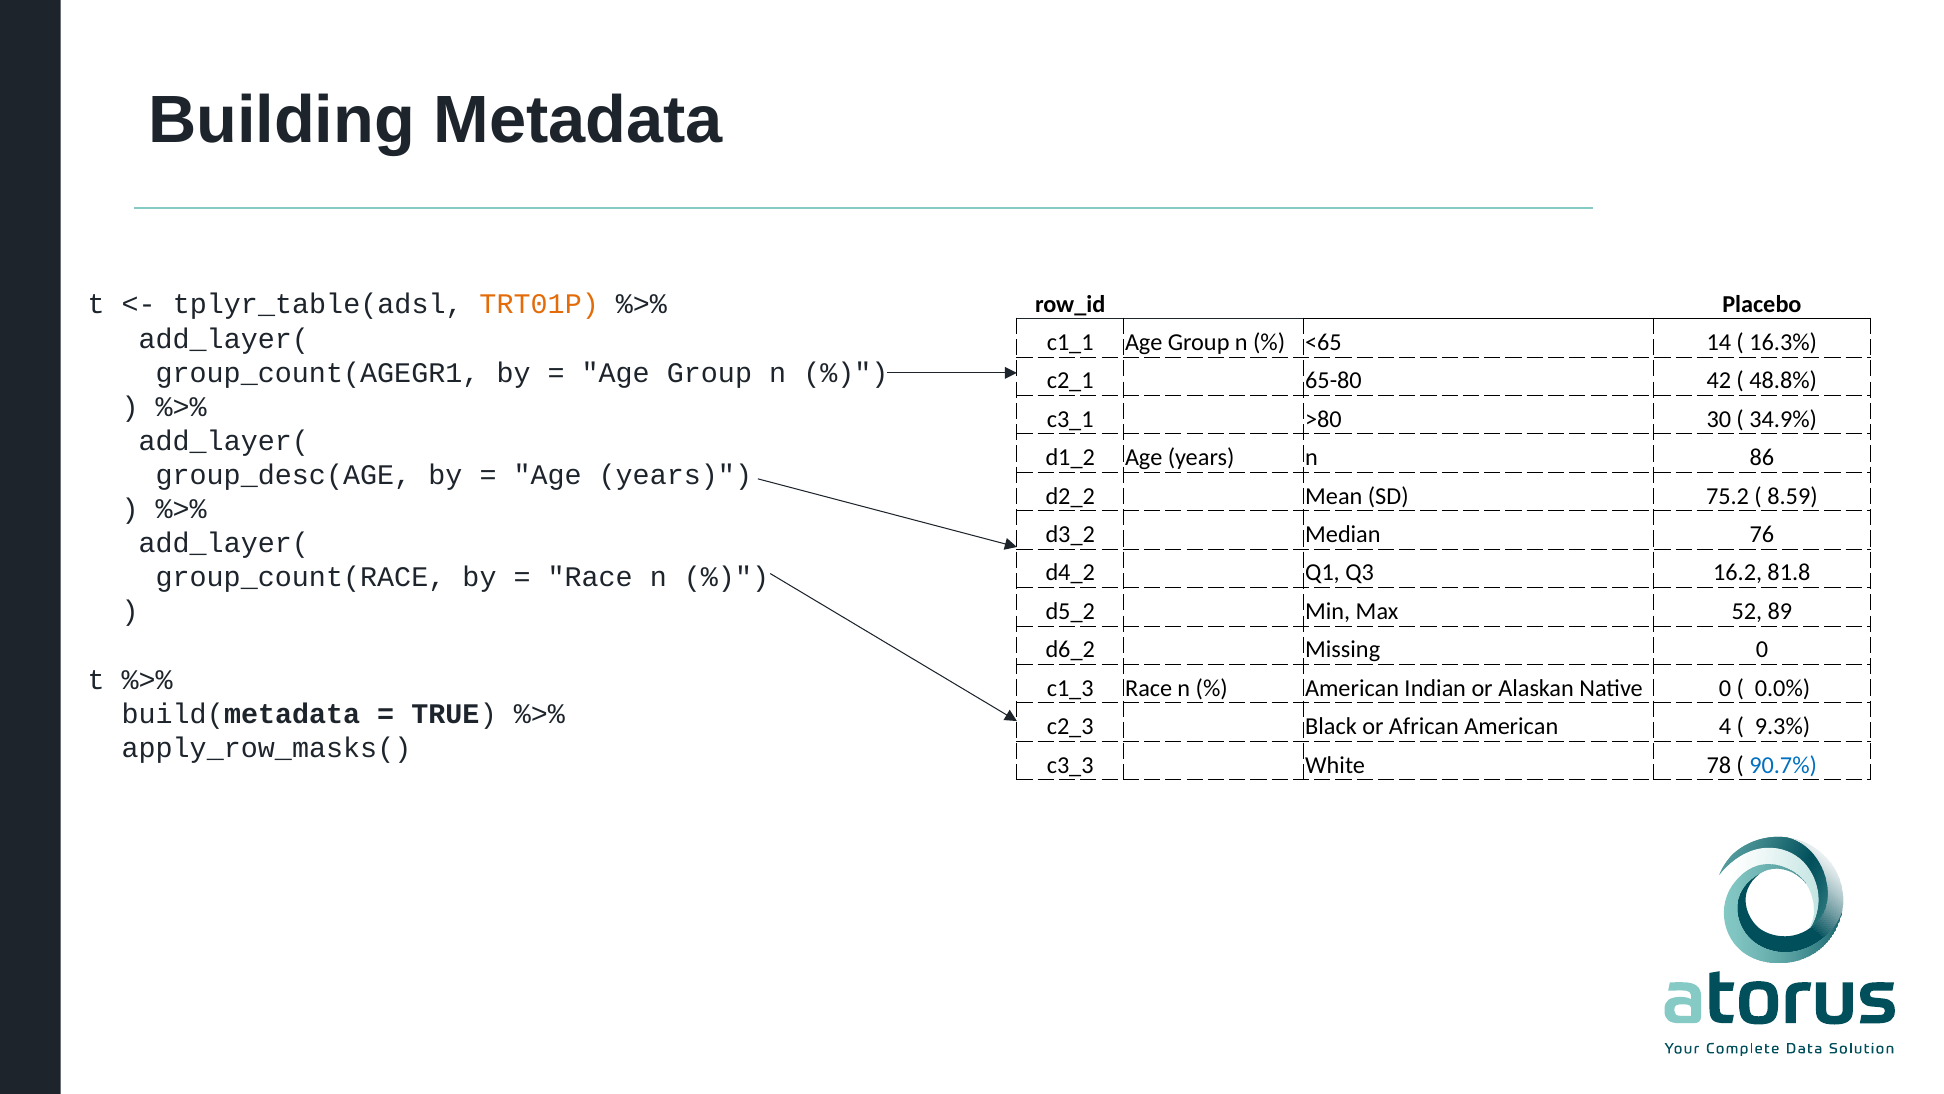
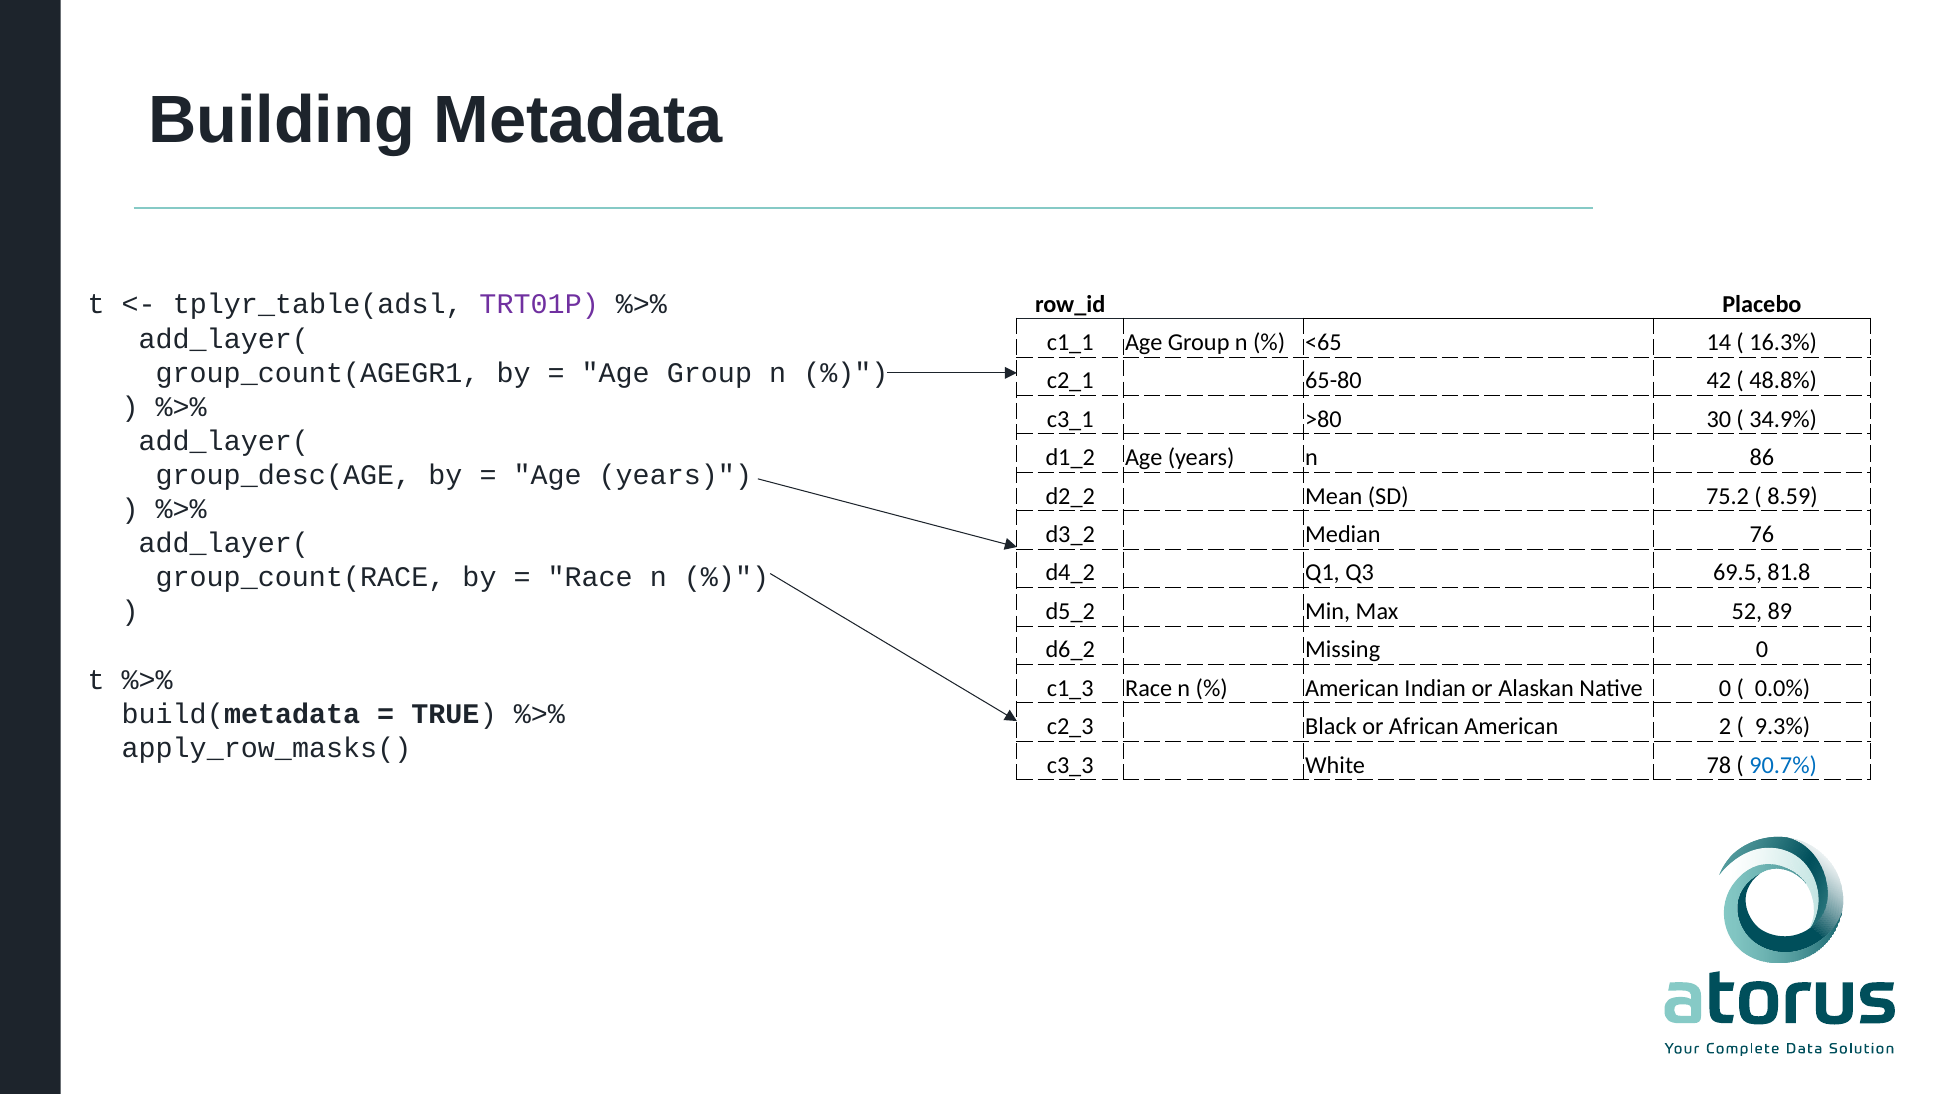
TRT01P colour: orange -> purple
16.2: 16.2 -> 69.5
4: 4 -> 2
